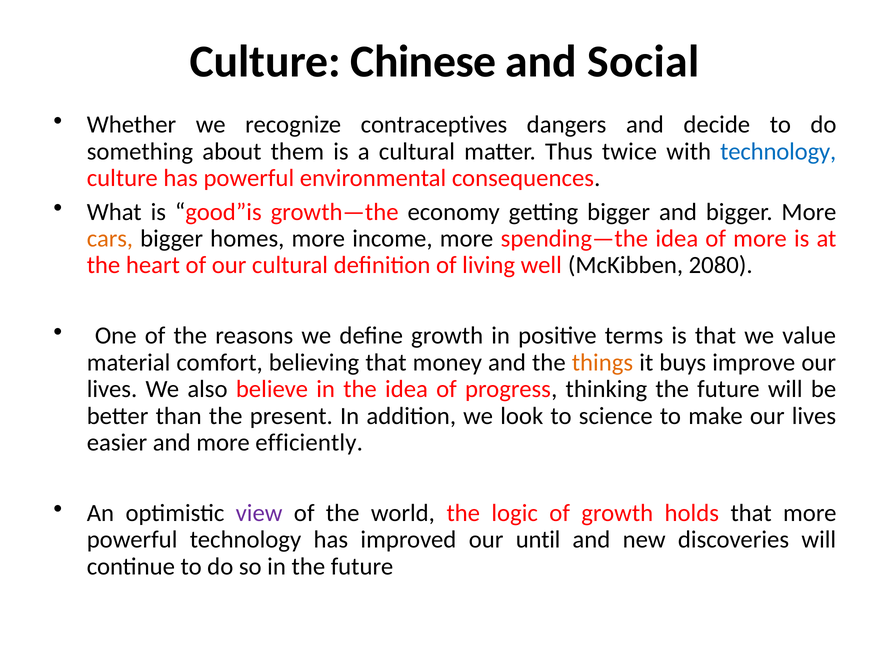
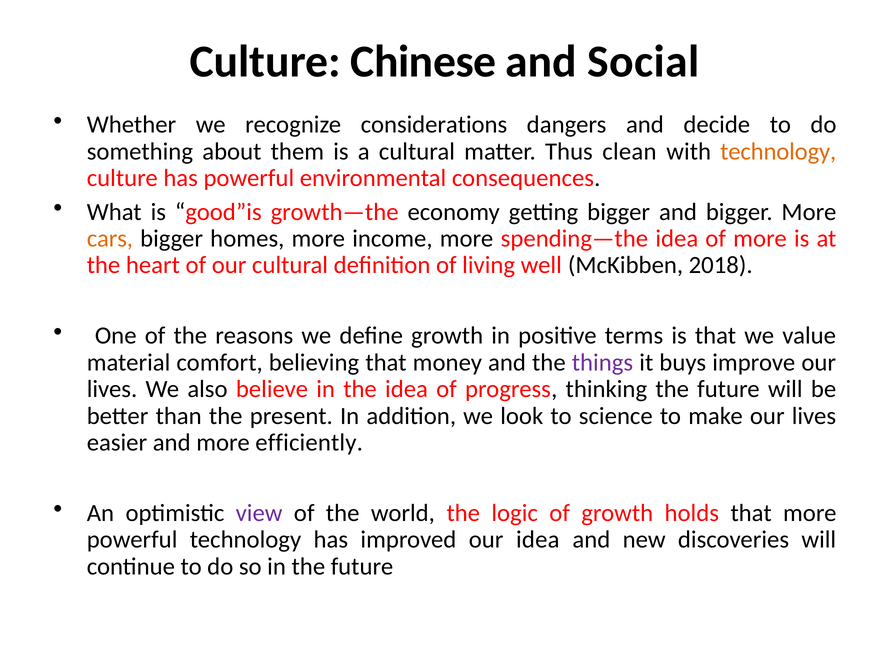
contraceptives: contraceptives -> considerations
twice: twice -> clean
technology at (778, 152) colour: blue -> orange
2080: 2080 -> 2018
things colour: orange -> purple
our until: until -> idea
